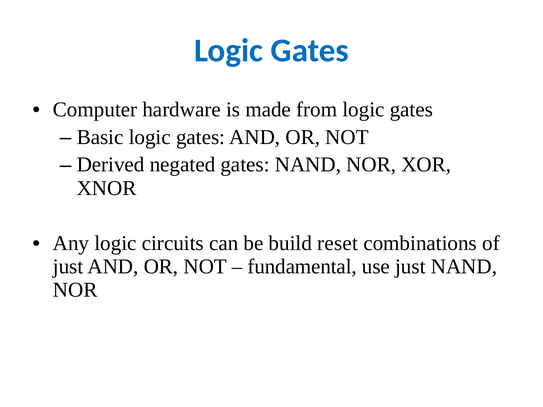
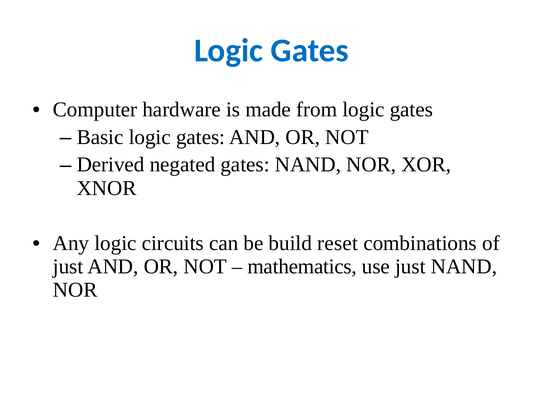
fundamental: fundamental -> mathematics
